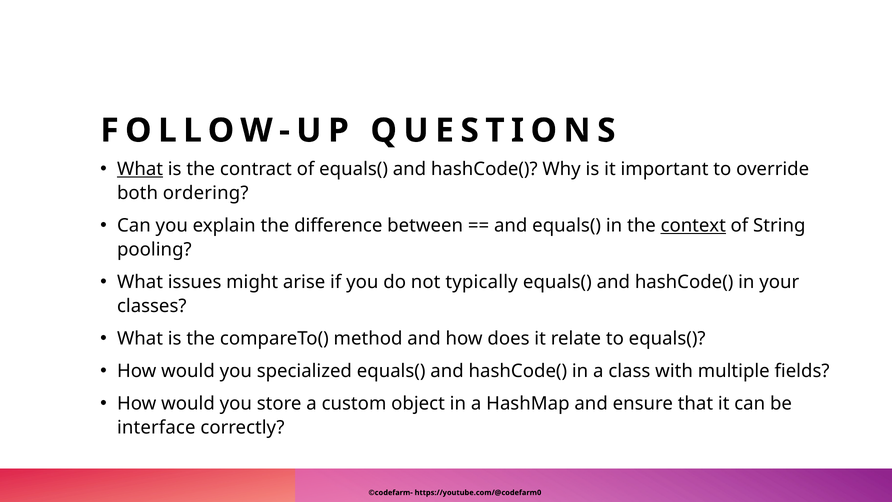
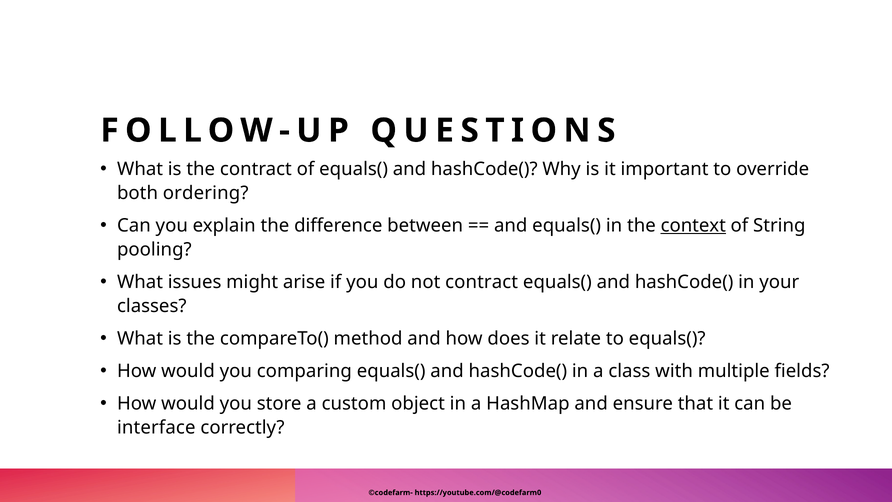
What at (140, 169) underline: present -> none
not typically: typically -> contract
specialized: specialized -> comparing
